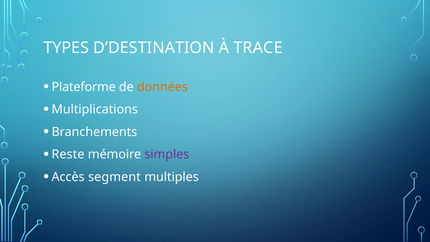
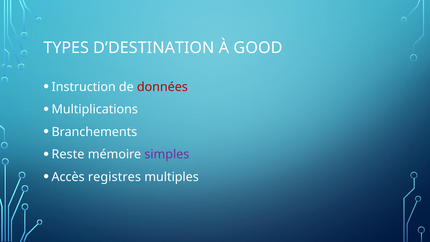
TRACE: TRACE -> GOOD
Plateforme: Plateforme -> Instruction
données colour: orange -> red
segment: segment -> registres
